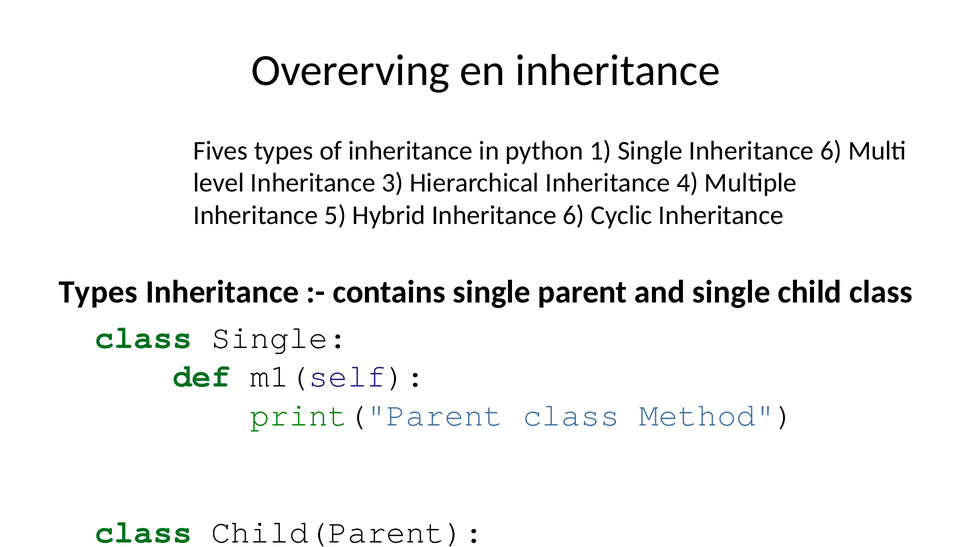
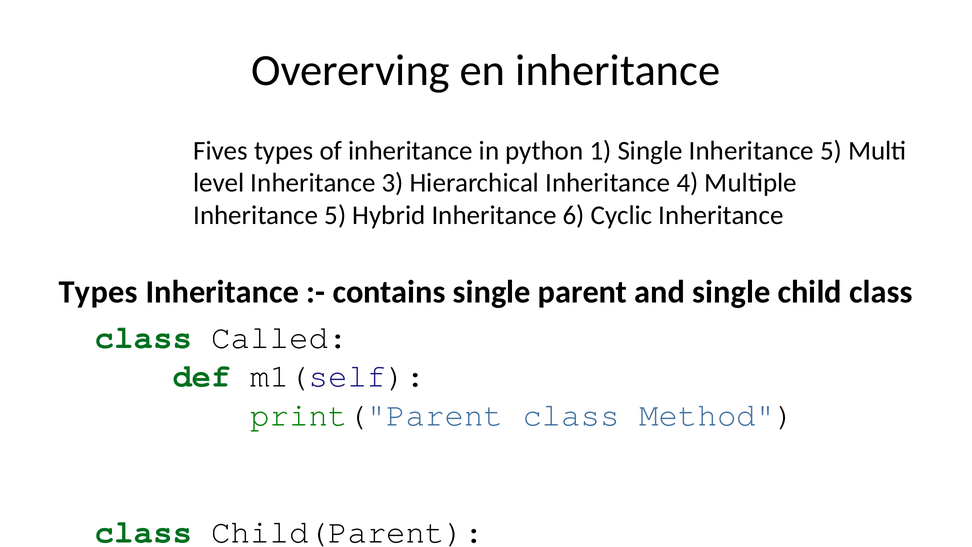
Single Inheritance 6: 6 -> 5
class Single: Single -> Called
